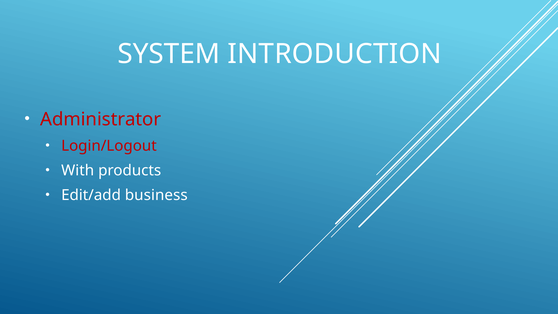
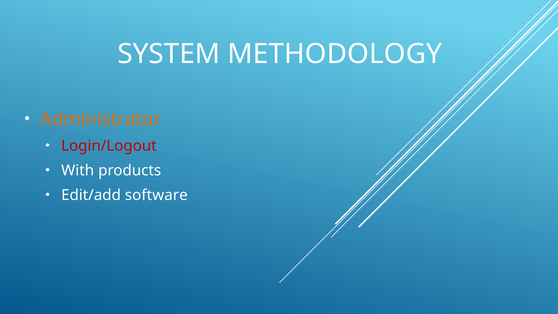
INTRODUCTION: INTRODUCTION -> METHODOLOGY
Administrator colour: red -> orange
business: business -> software
